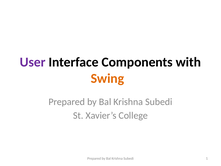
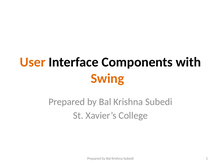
User colour: purple -> orange
